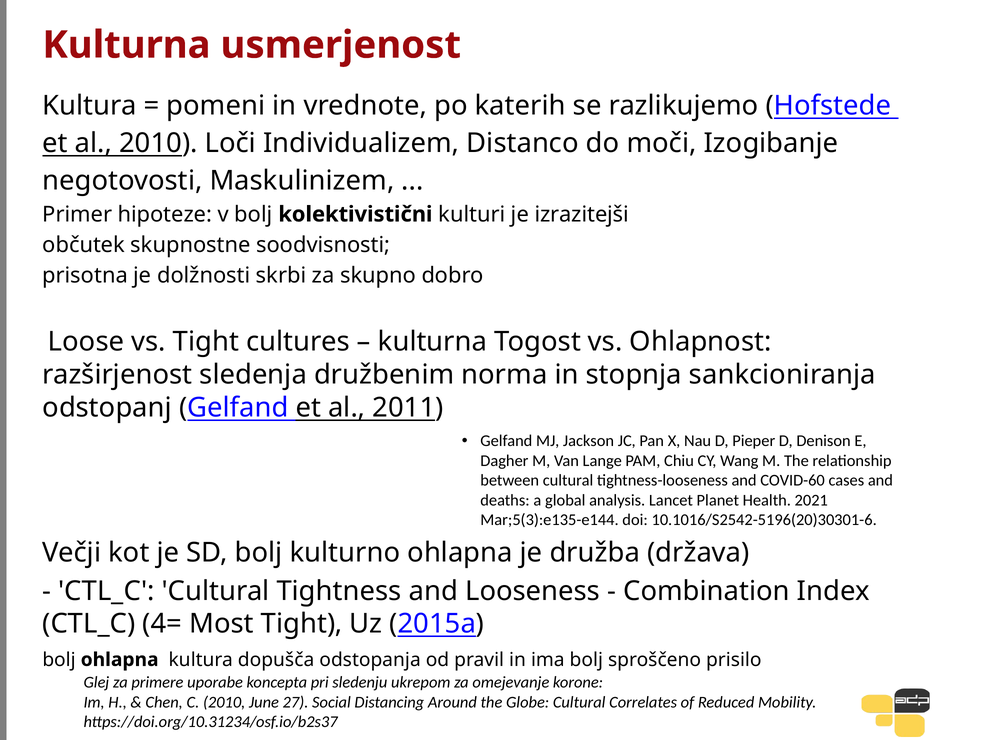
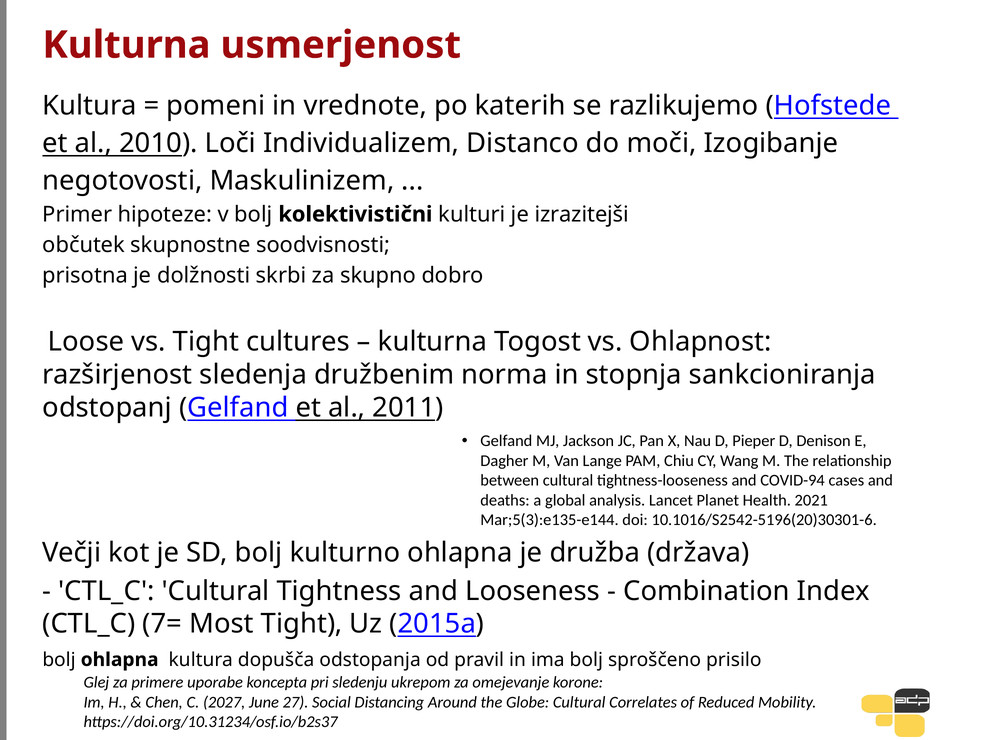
COVID-60: COVID-60 -> COVID-94
4=: 4= -> 7=
C 2010: 2010 -> 2027
